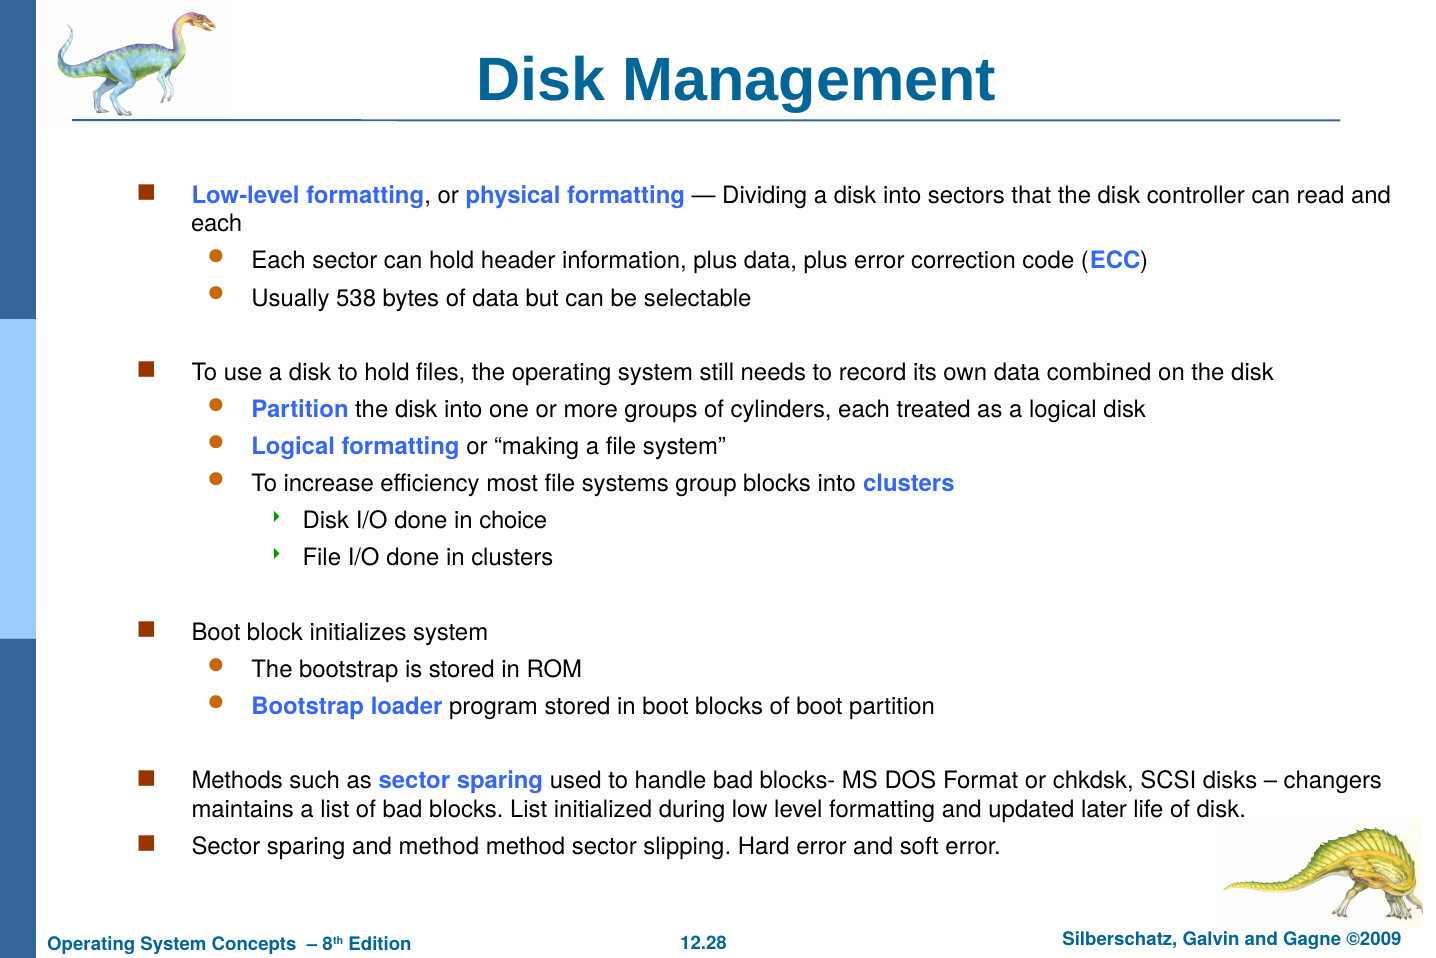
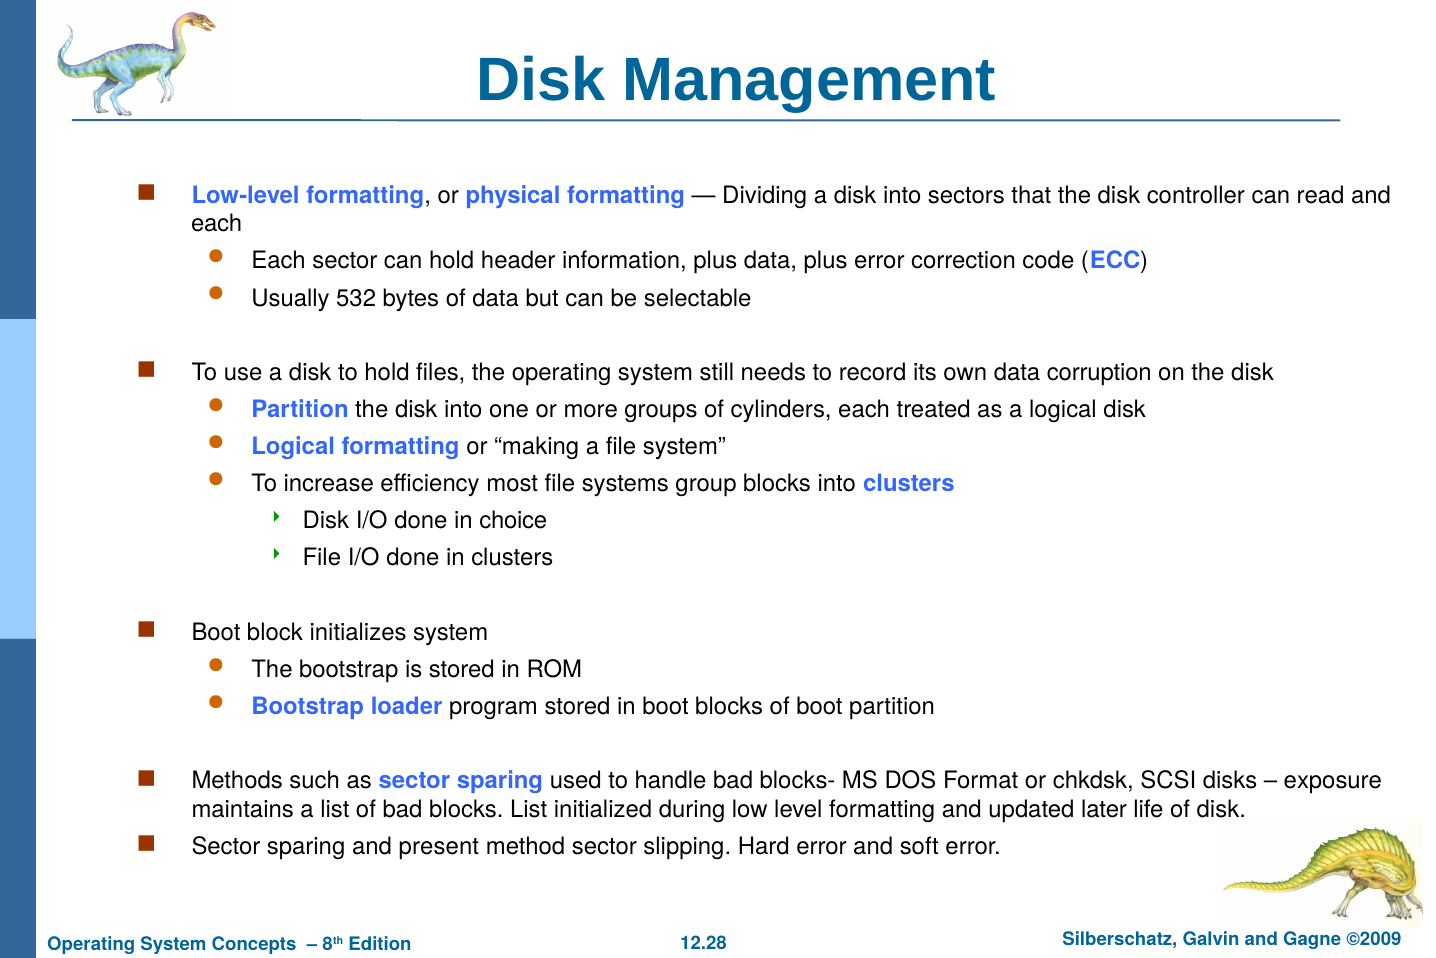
538: 538 -> 532
combined: combined -> corruption
changers: changers -> exposure
and method: method -> present
